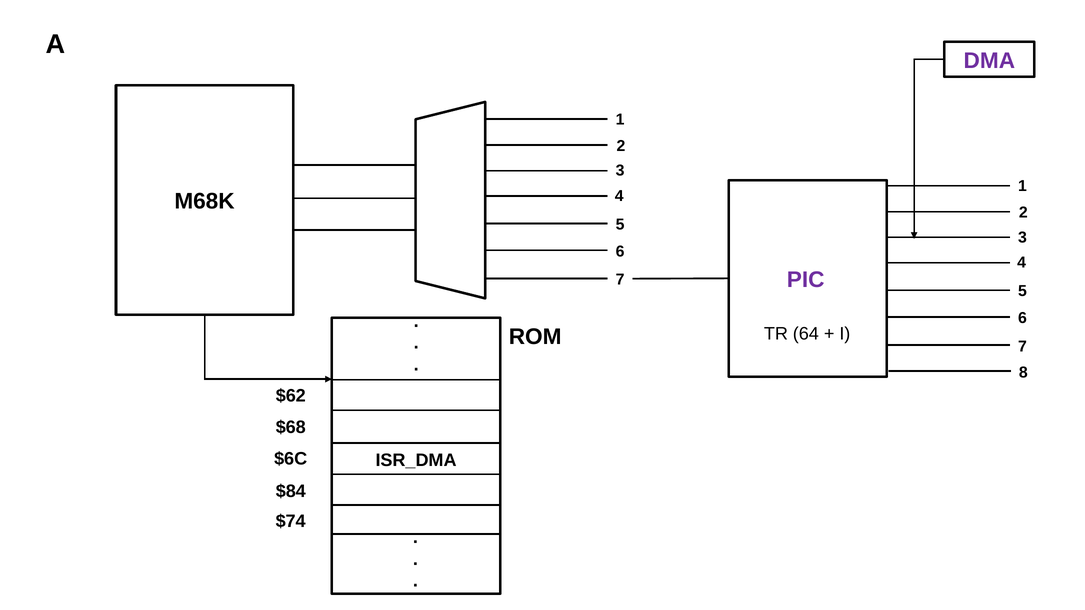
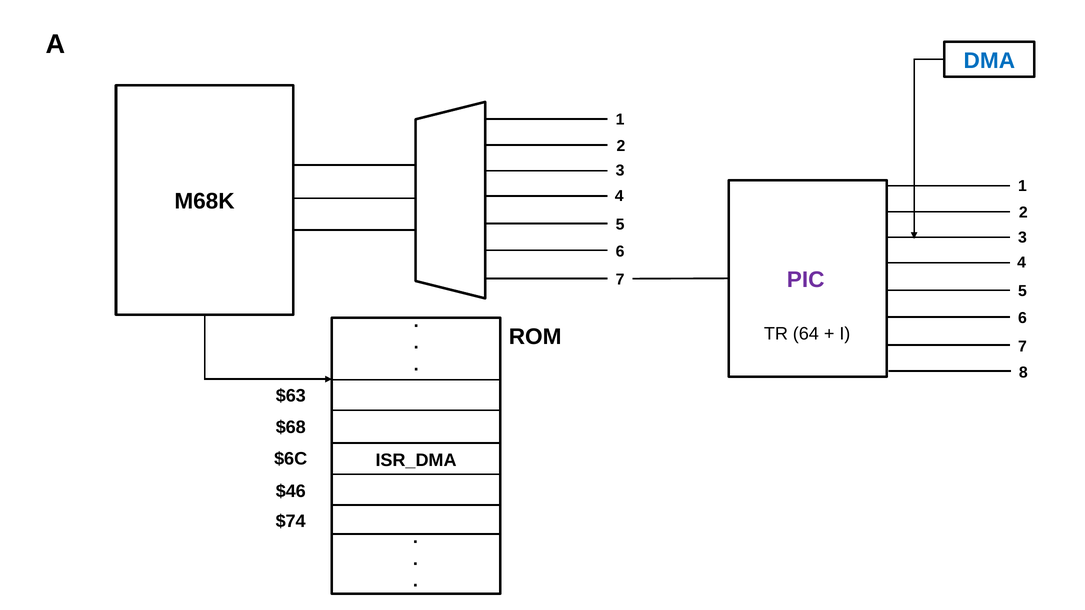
DMA colour: purple -> blue
$62: $62 -> $63
$84: $84 -> $46
